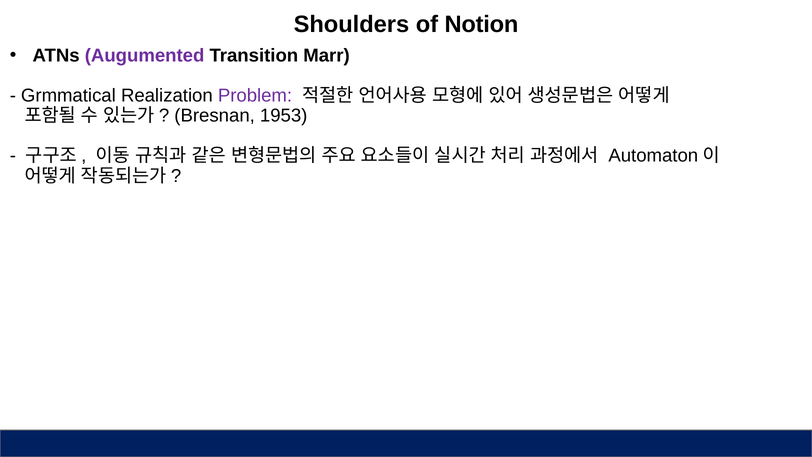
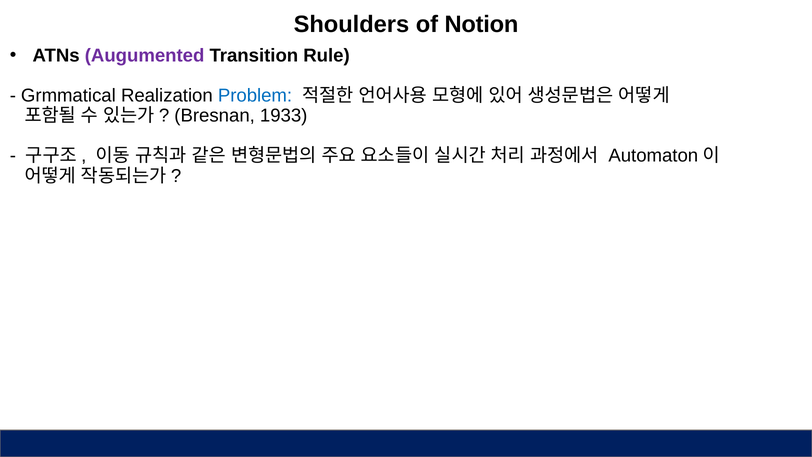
Marr: Marr -> Rule
Problem colour: purple -> blue
1953: 1953 -> 1933
